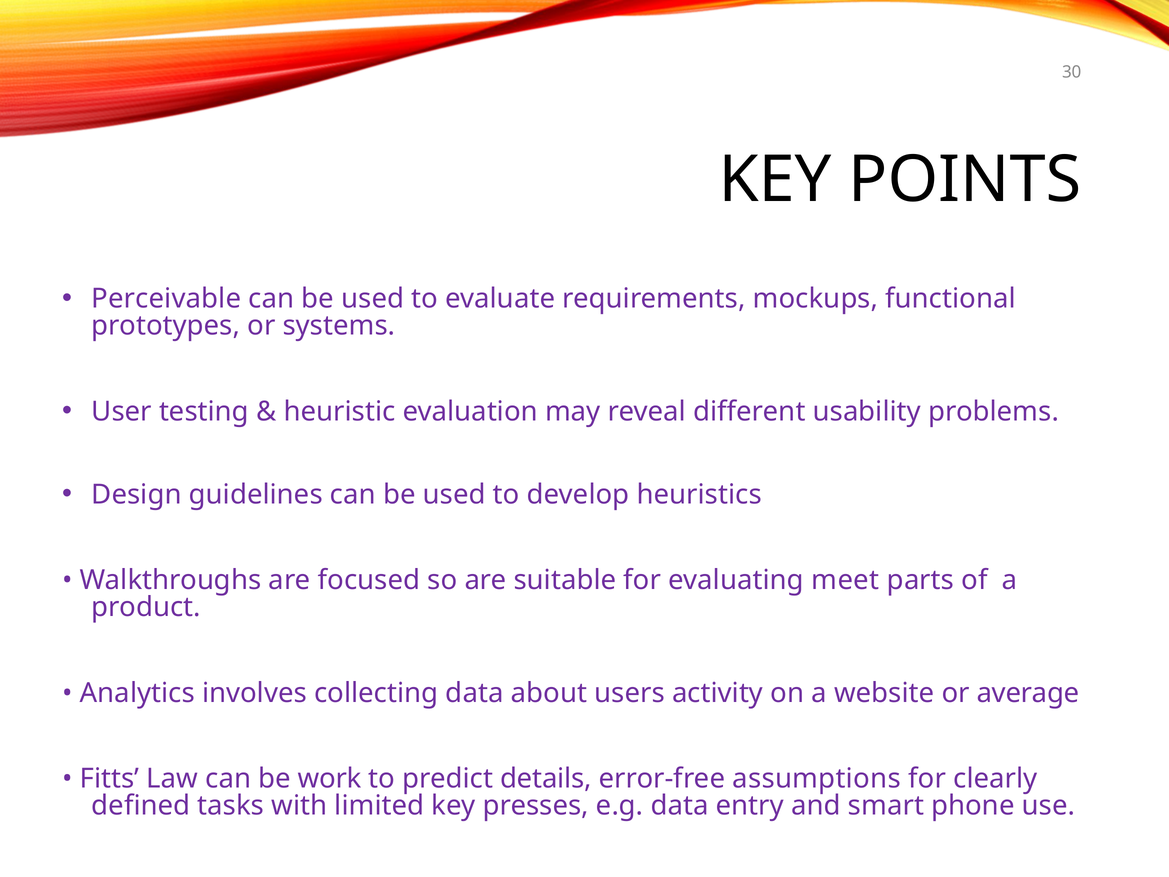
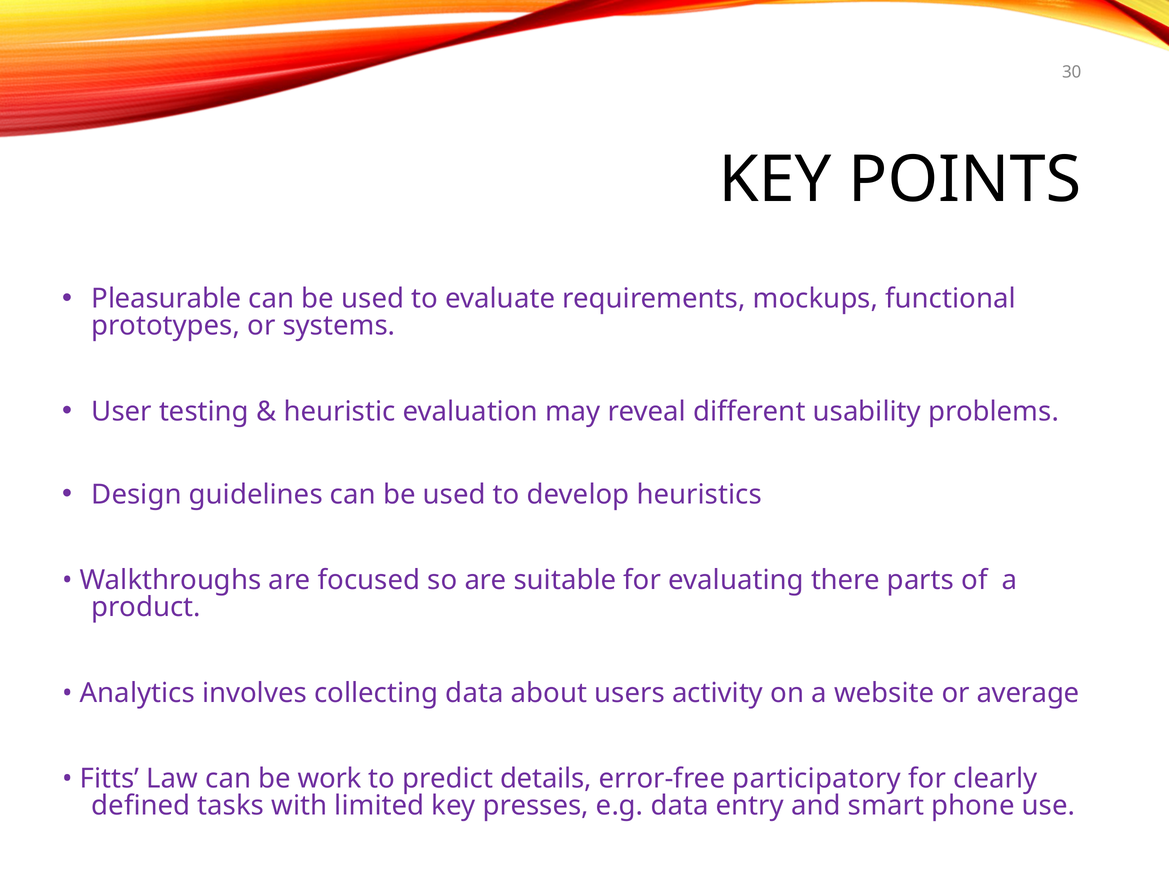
Perceivable: Perceivable -> Pleasurable
meet: meet -> there
assumptions: assumptions -> participatory
